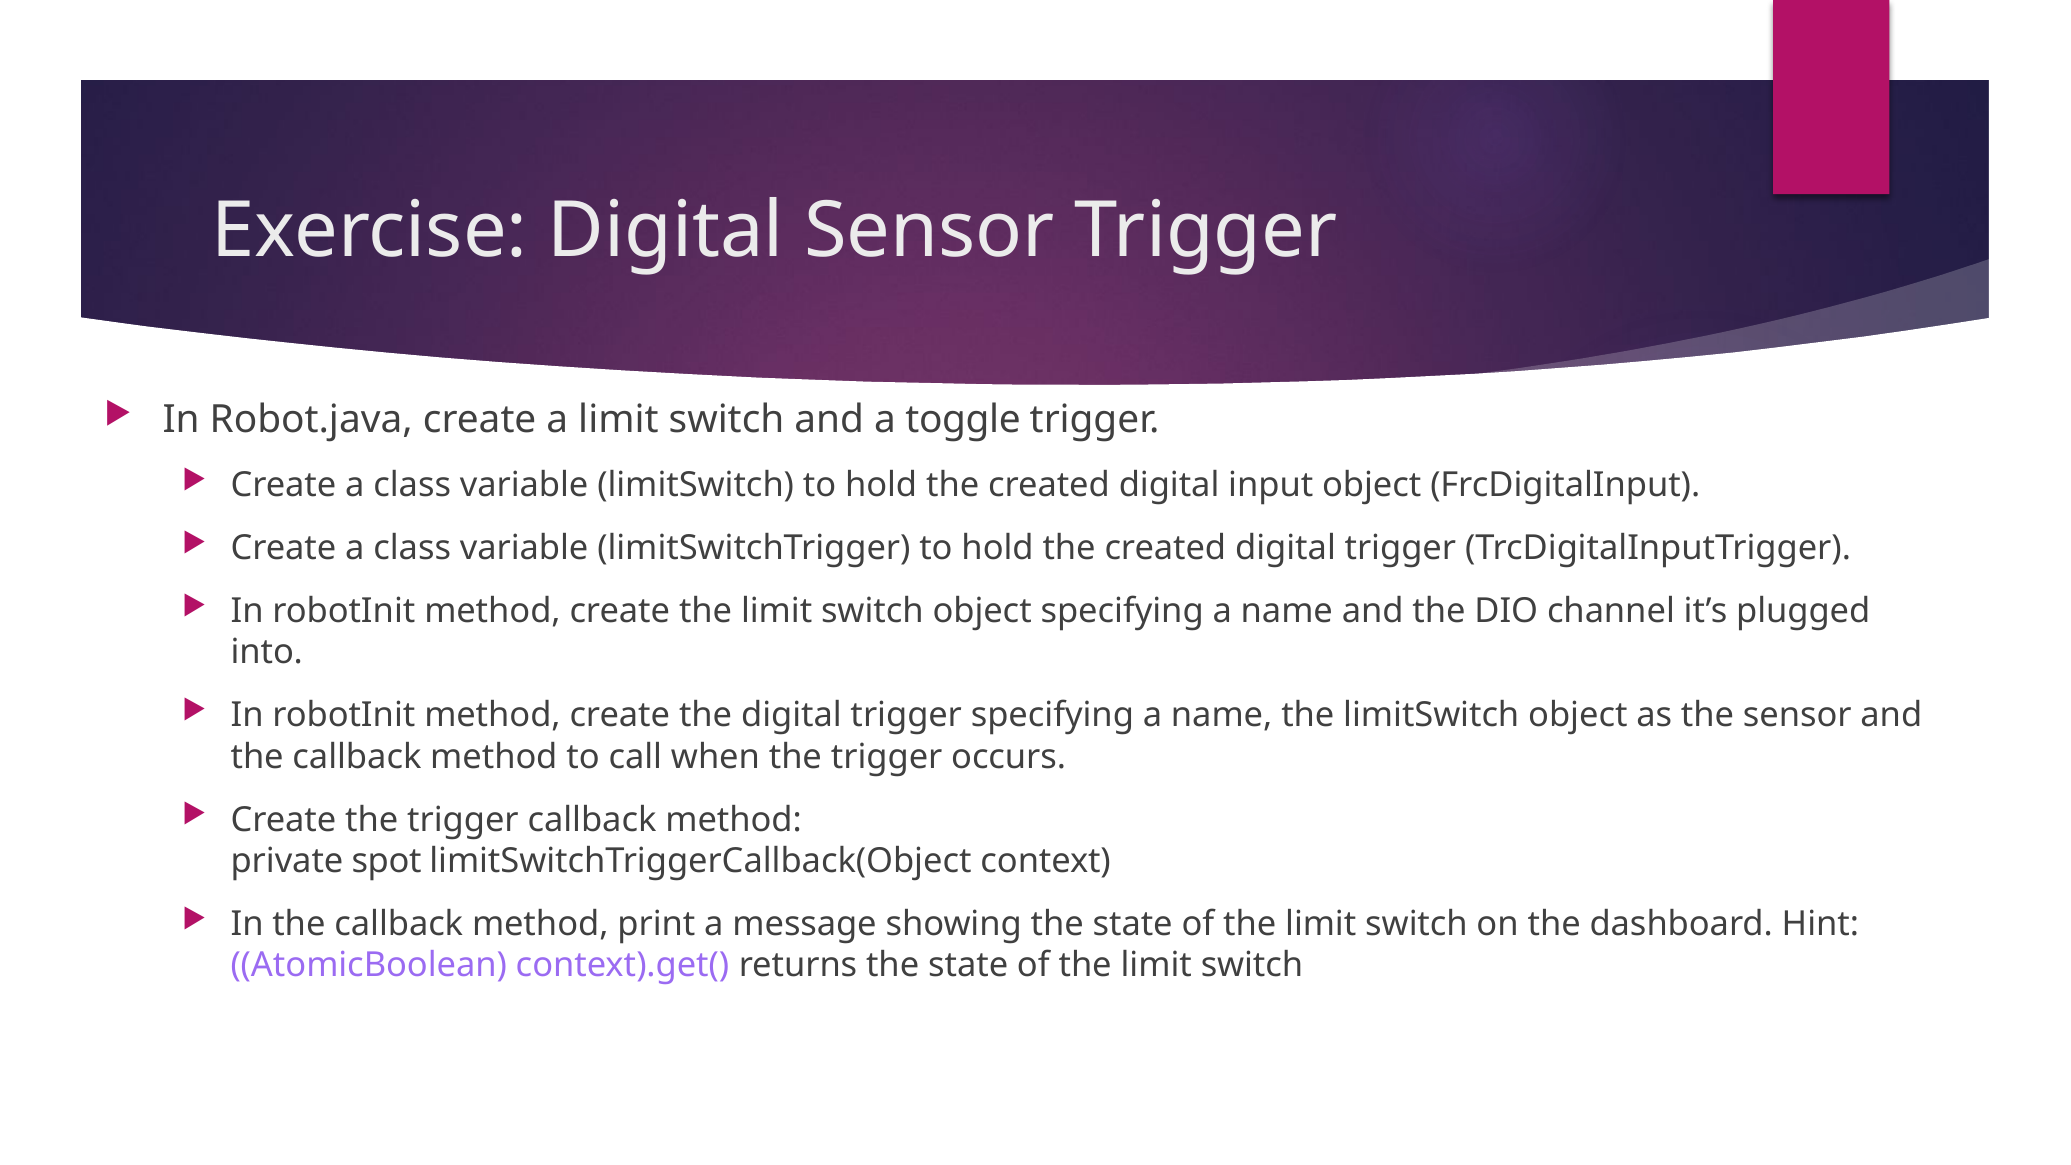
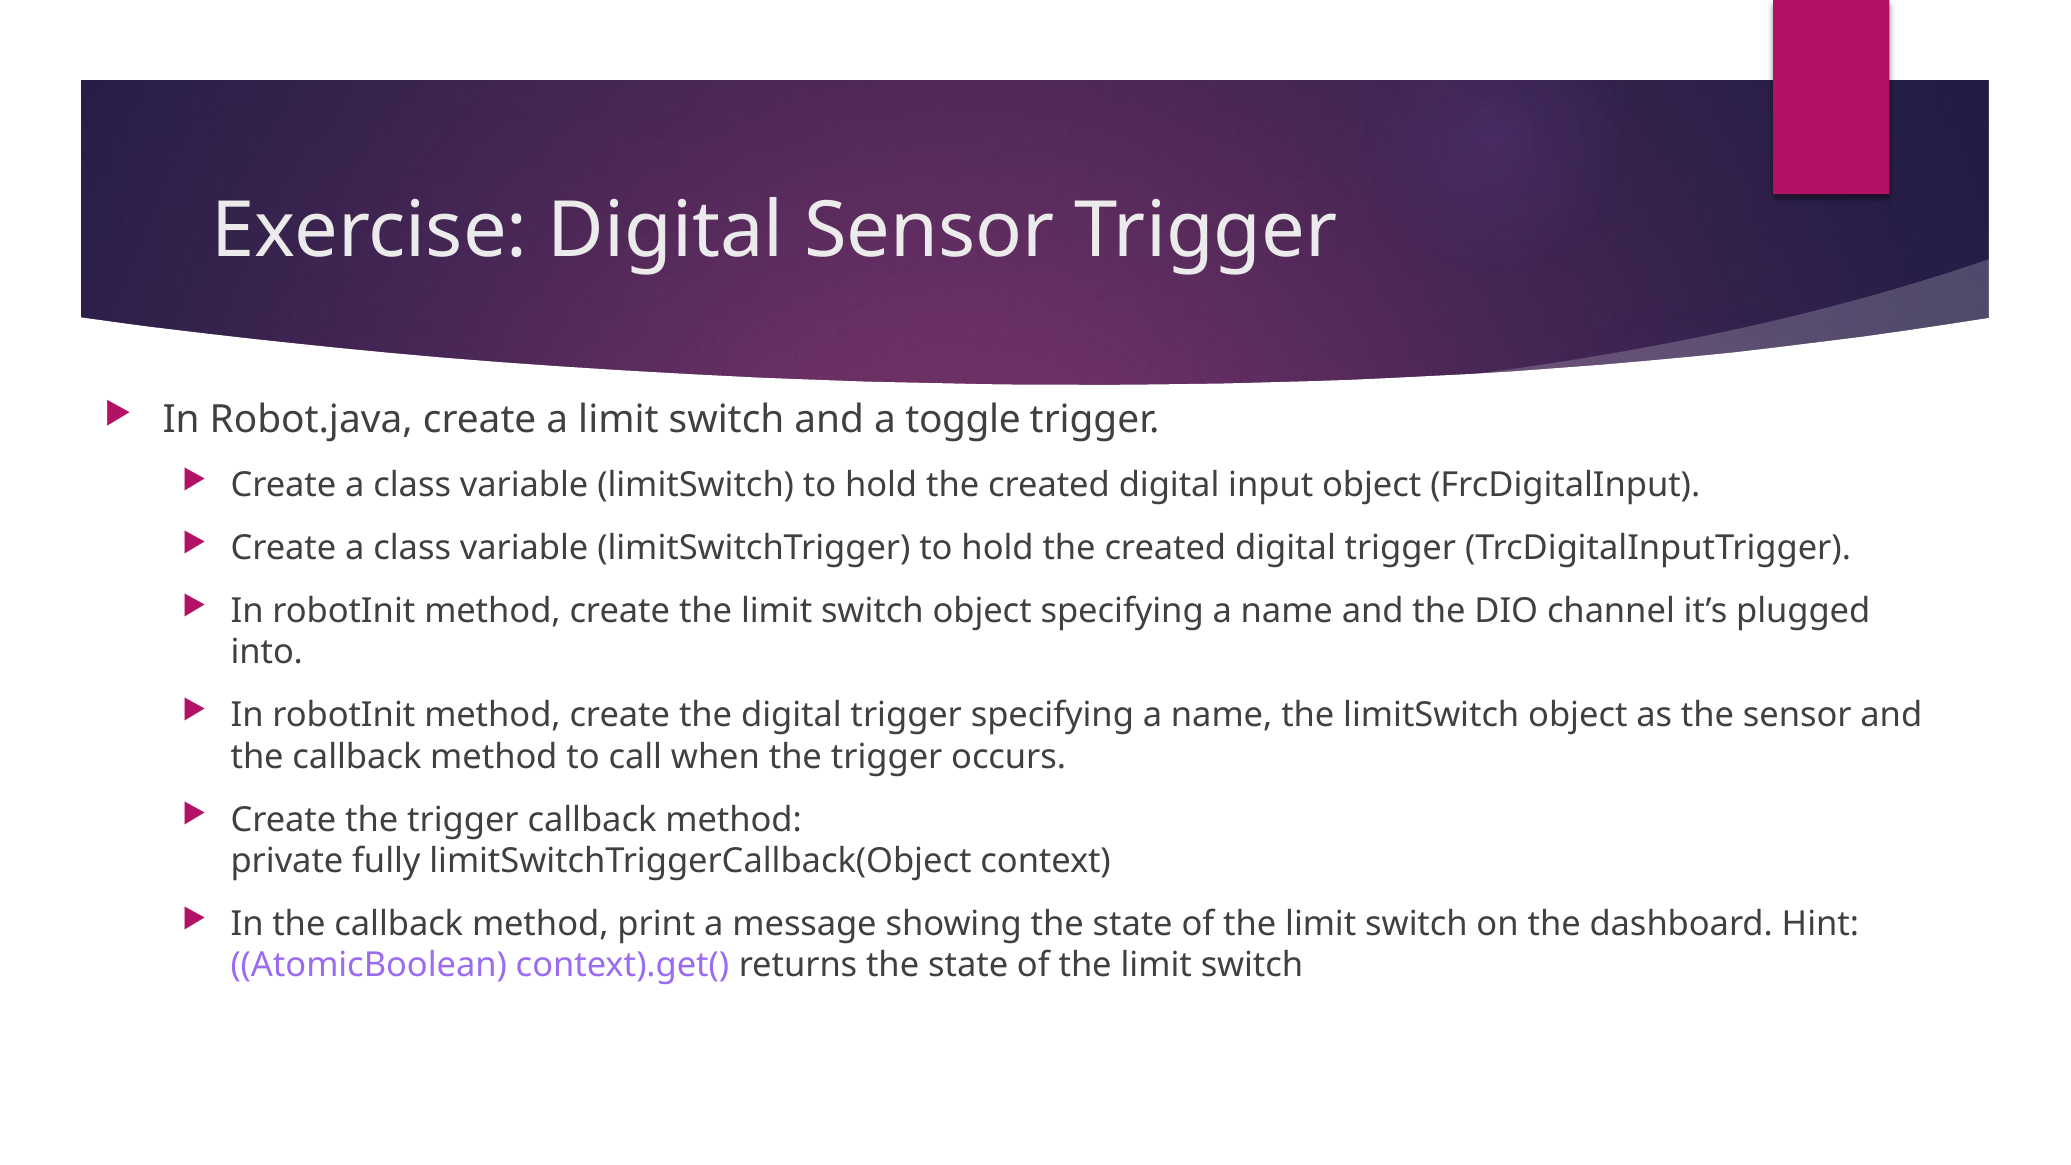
spot: spot -> fully
